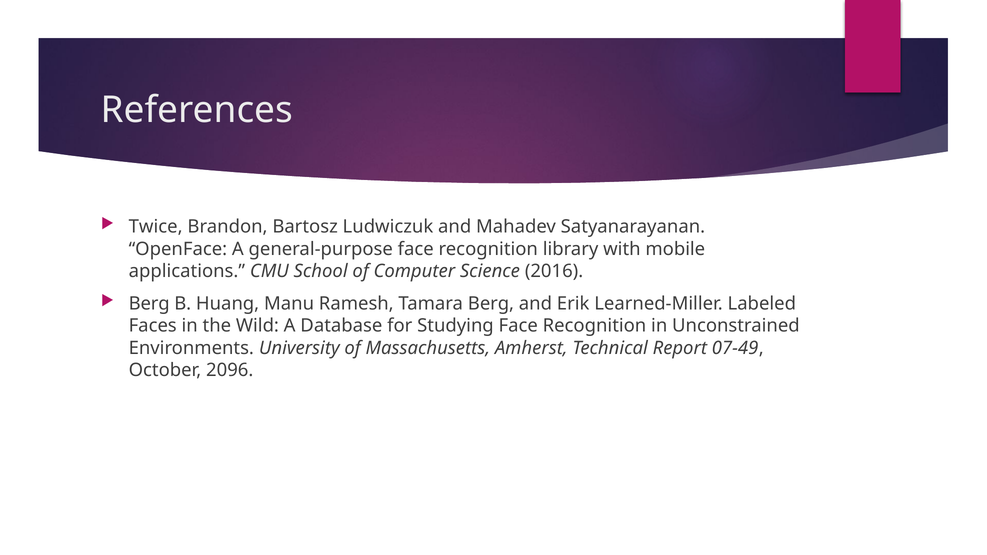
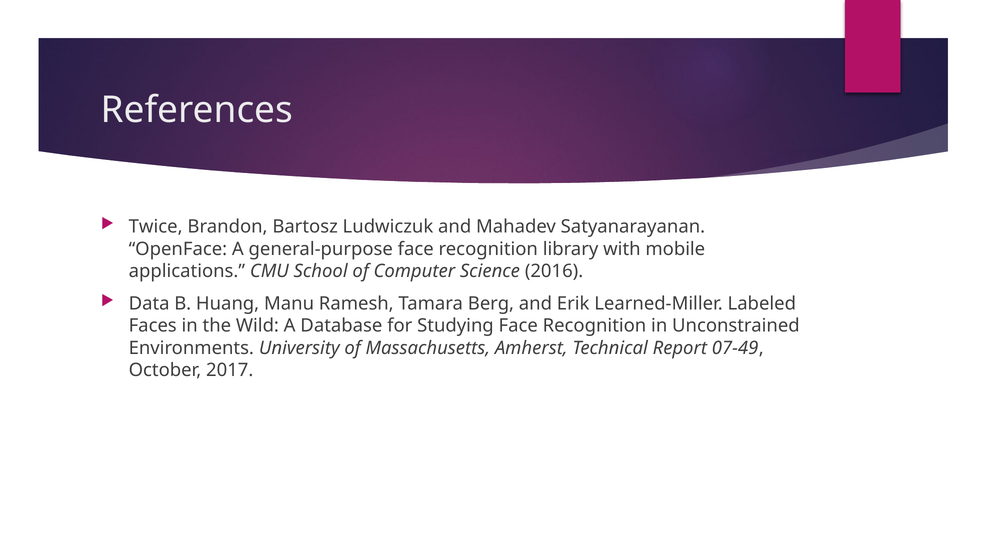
Berg at (149, 304): Berg -> Data
2096: 2096 -> 2017
